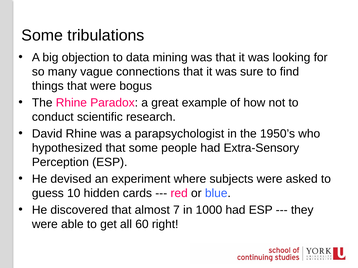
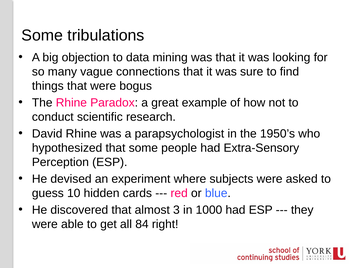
7: 7 -> 3
60: 60 -> 84
